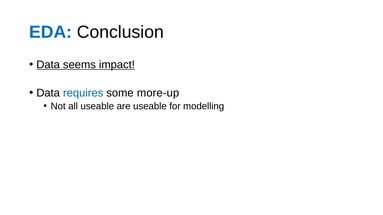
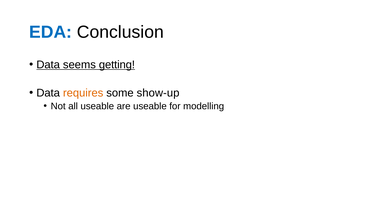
impact: impact -> getting
requires colour: blue -> orange
more-up: more-up -> show-up
